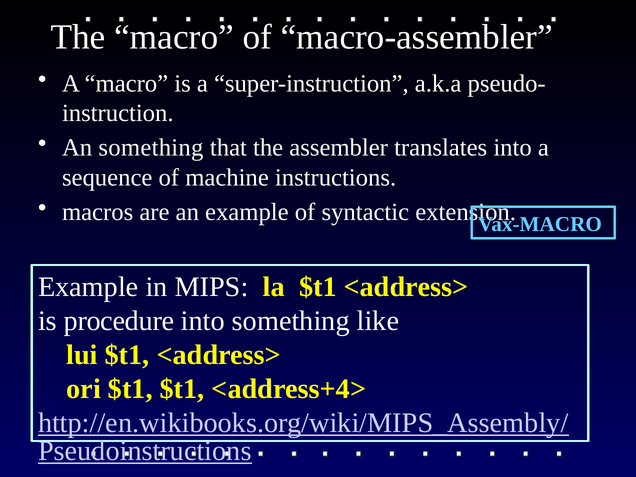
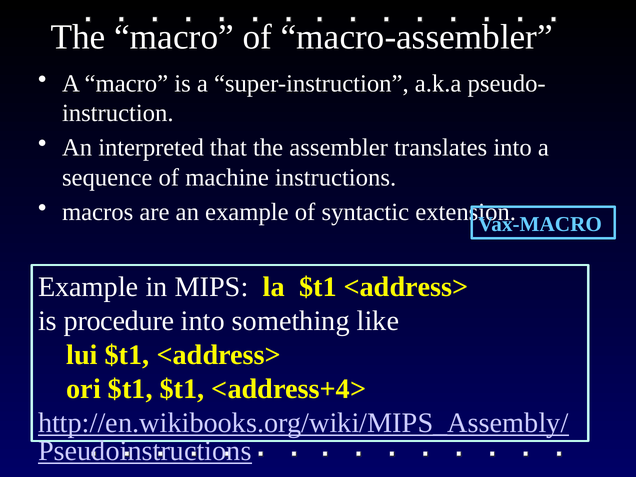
An something: something -> interpreted
